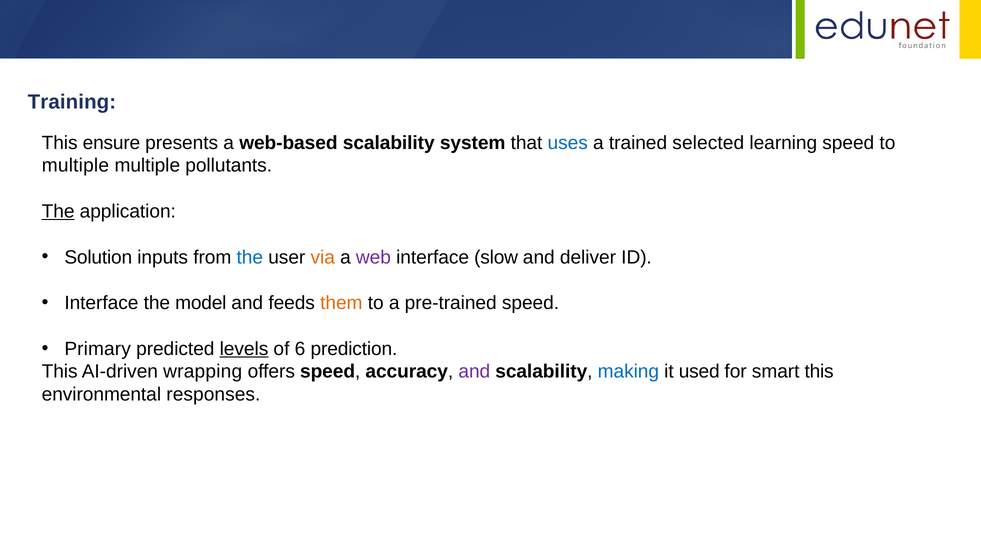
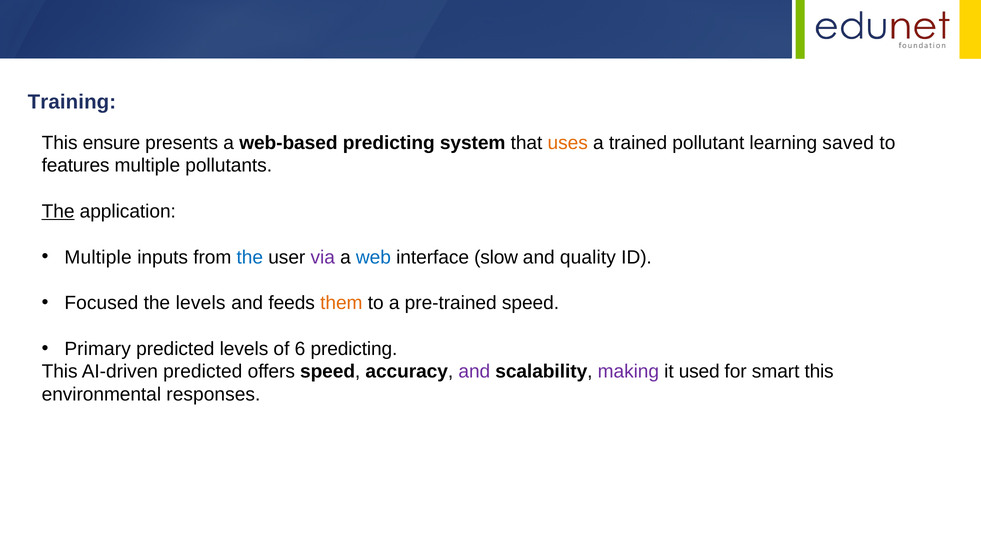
web-based scalability: scalability -> predicting
uses colour: blue -> orange
selected: selected -> pollutant
learning speed: speed -> saved
multiple at (75, 166): multiple -> features
Solution at (98, 257): Solution -> Multiple
via colour: orange -> purple
web colour: purple -> blue
deliver: deliver -> quality
Interface at (101, 303): Interface -> Focused
the model: model -> levels
levels at (244, 349) underline: present -> none
6 prediction: prediction -> predicting
AI-driven wrapping: wrapping -> predicted
making colour: blue -> purple
